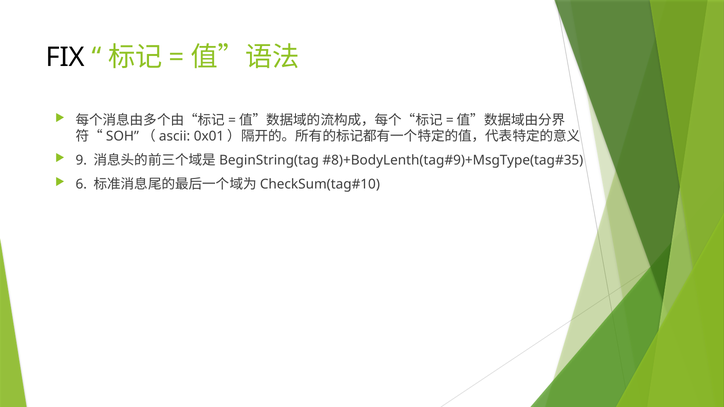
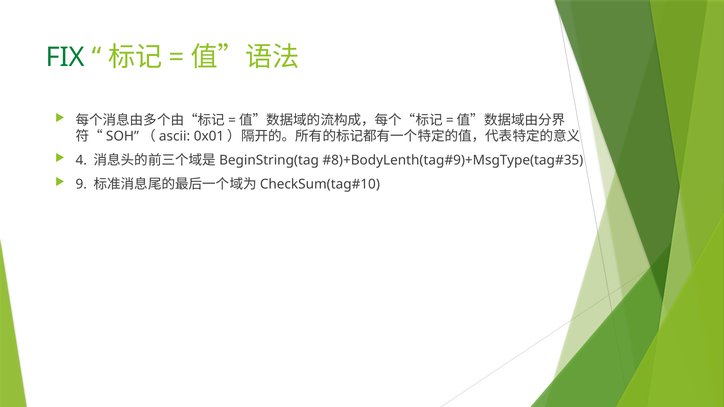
FIX colour: black -> green
9: 9 -> 4
6: 6 -> 9
